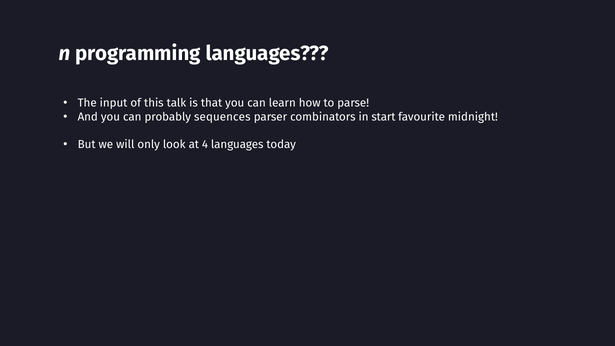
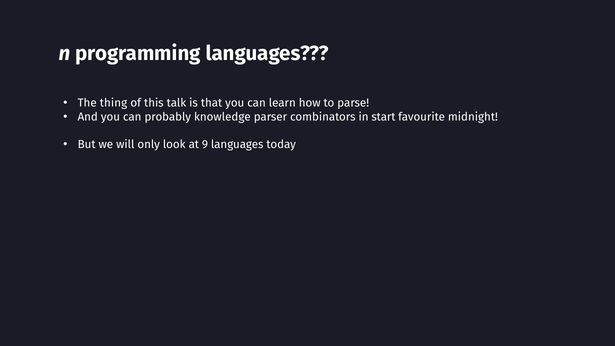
input: input -> thing
sequences: sequences -> knowledge
4: 4 -> 9
